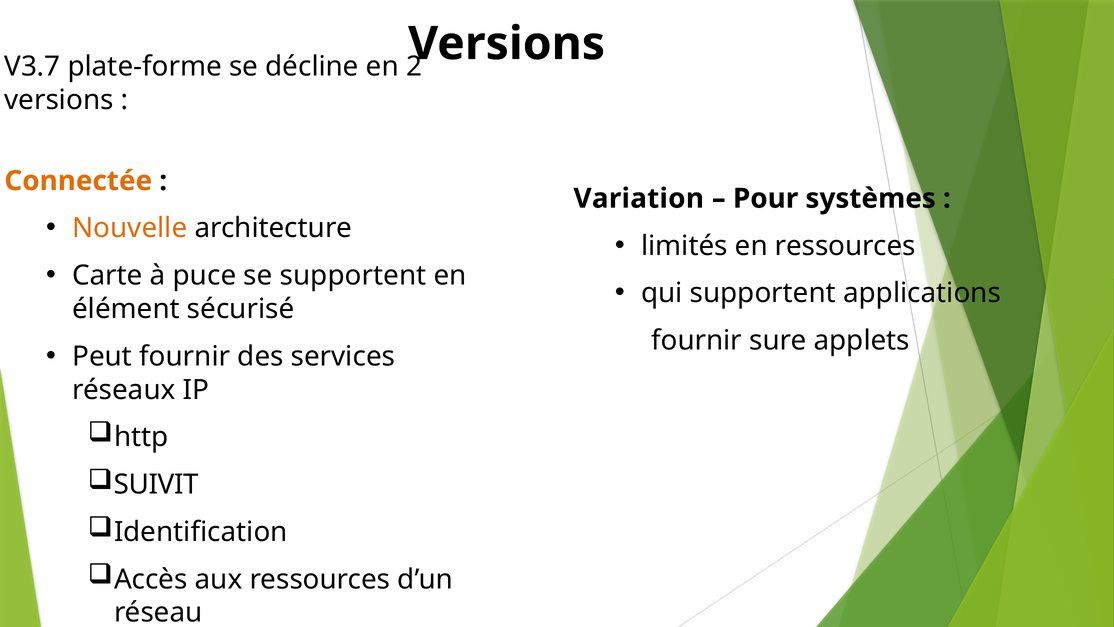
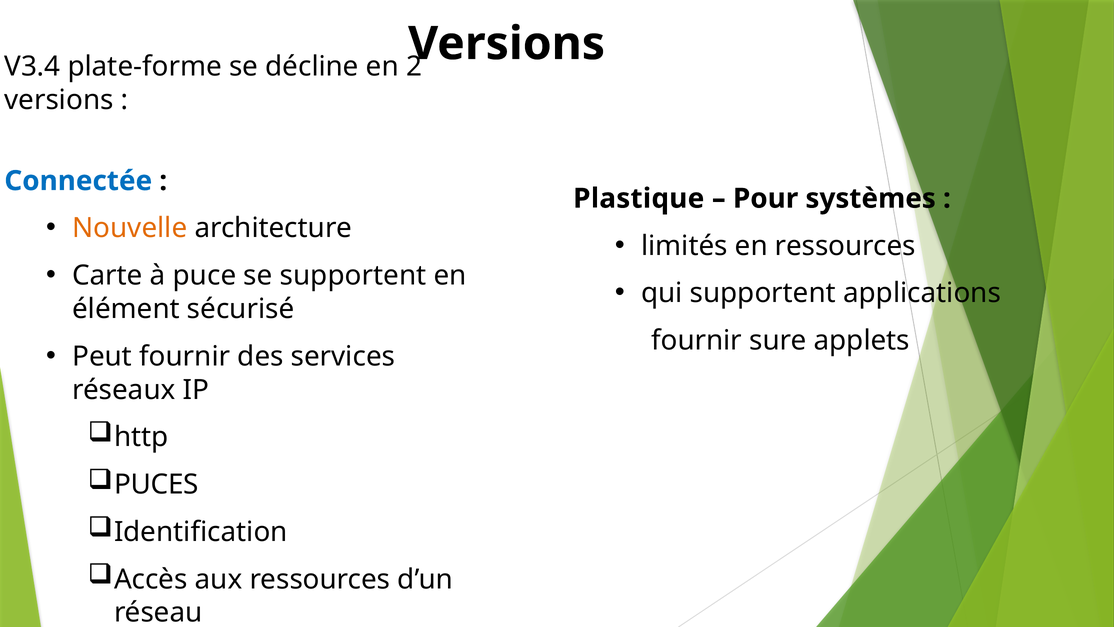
V3.7: V3.7 -> V3.4
Connectée colour: orange -> blue
Variation: Variation -> Plastique
SUIVIT: SUIVIT -> PUCES
